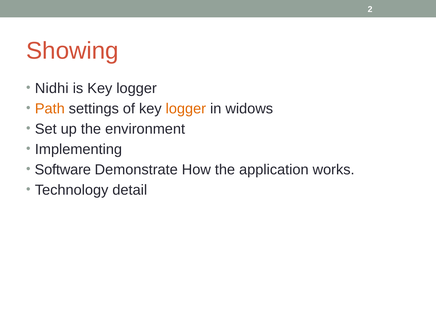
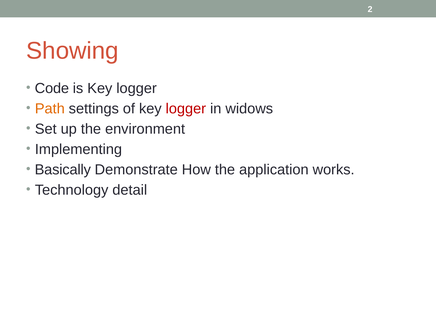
Nidhi: Nidhi -> Code
logger at (186, 109) colour: orange -> red
Software: Software -> Basically
